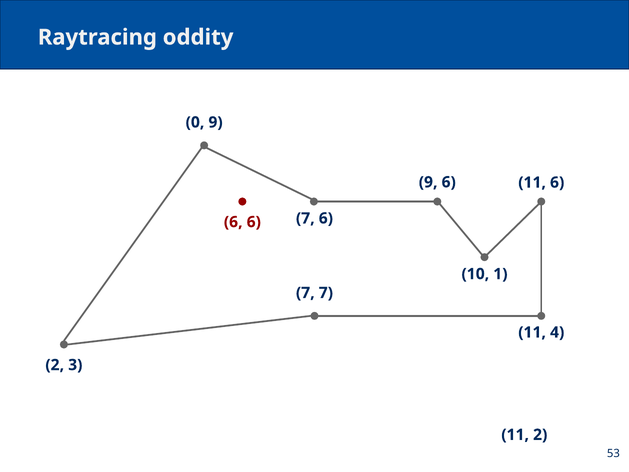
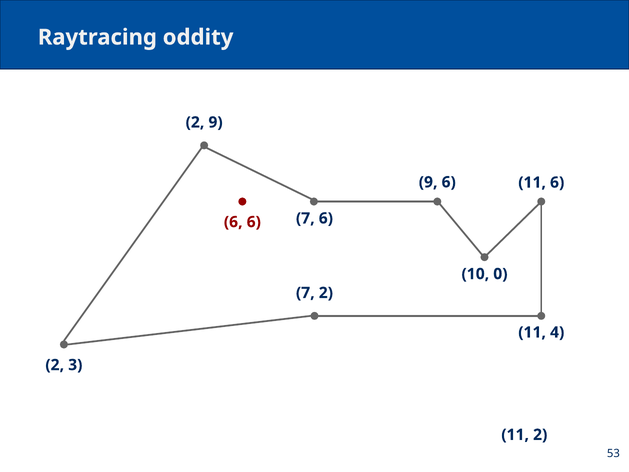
0 at (195, 122): 0 -> 2
1: 1 -> 0
7 7: 7 -> 2
